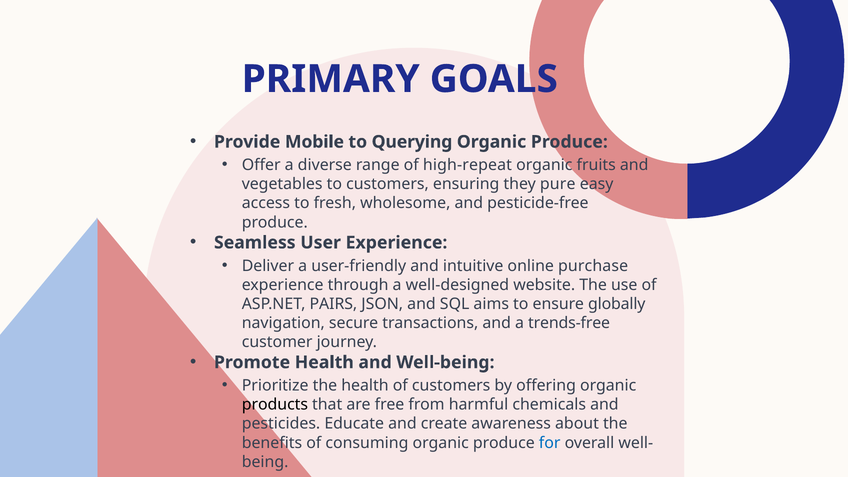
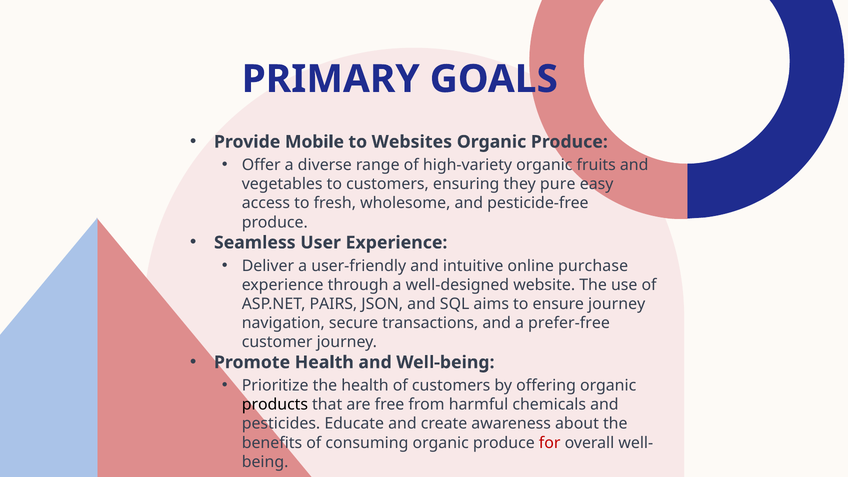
Querying: Querying -> Websites
high-repeat: high-repeat -> high-variety
ensure globally: globally -> journey
trends-free: trends-free -> prefer-free
for colour: blue -> red
